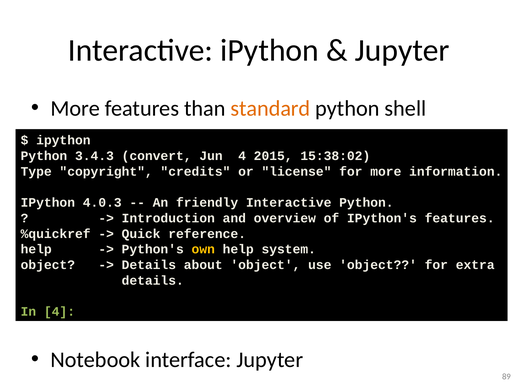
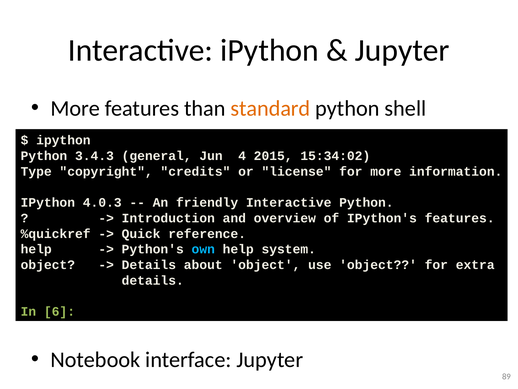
convert: convert -> general
15:38:02: 15:38:02 -> 15:34:02
own colour: yellow -> light blue
In 4: 4 -> 6
